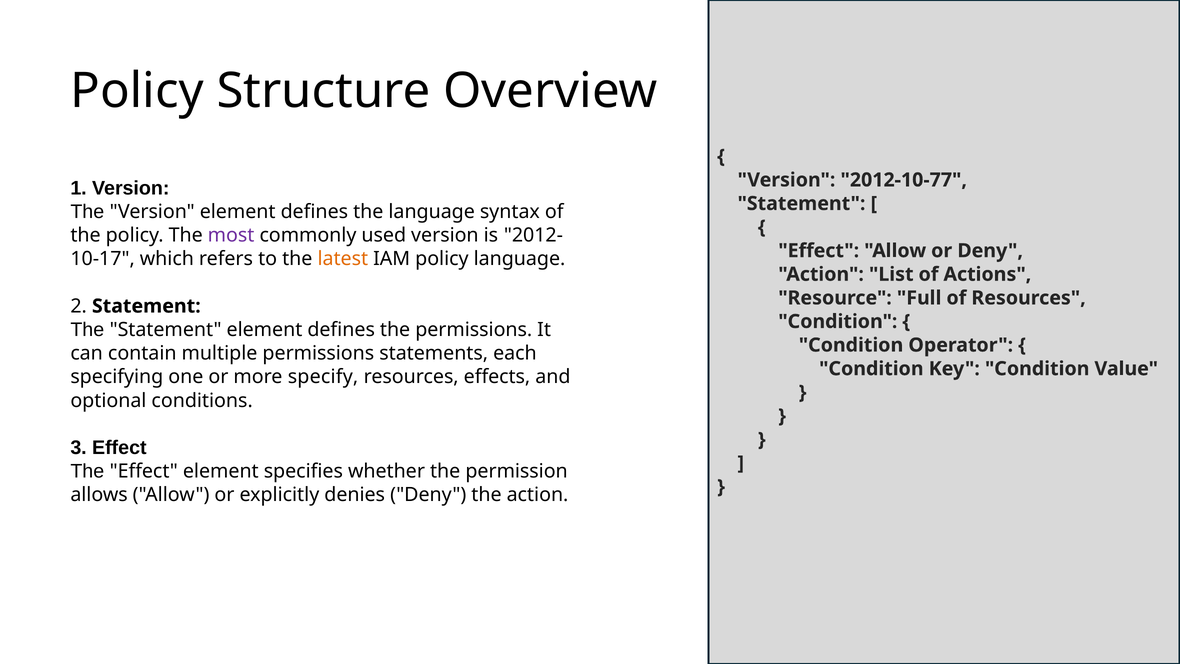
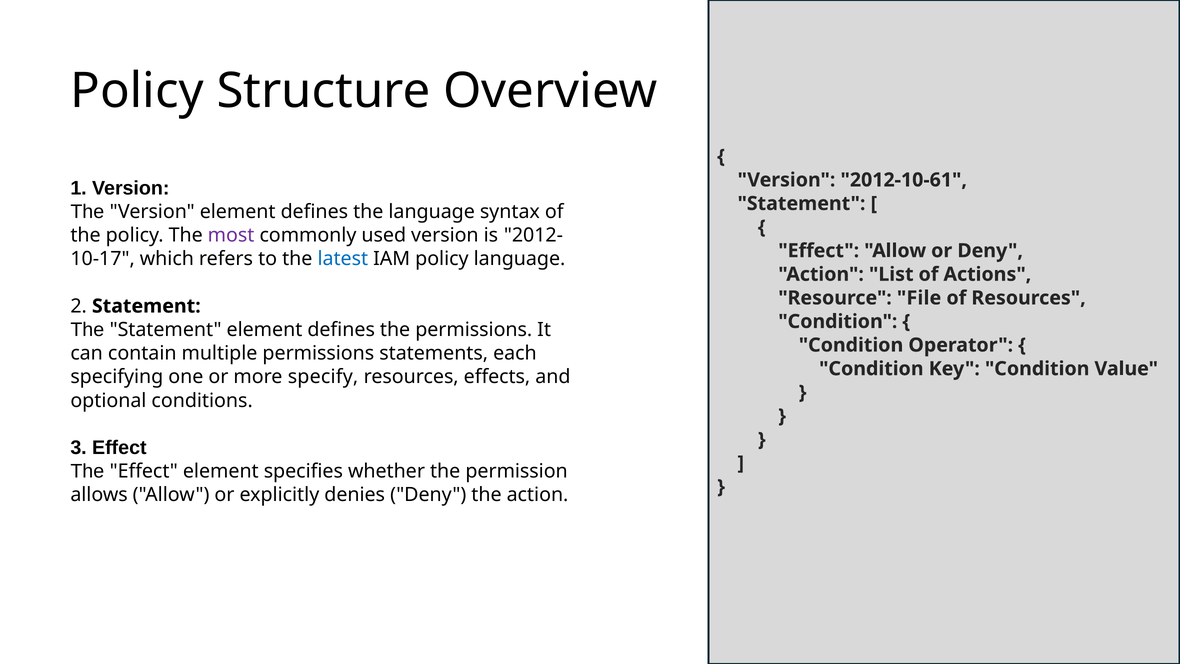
2012-10-77: 2012-10-77 -> 2012-10-61
latest colour: orange -> blue
Full: Full -> File
